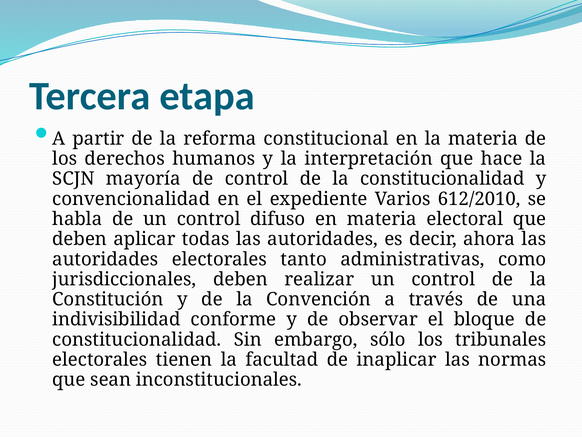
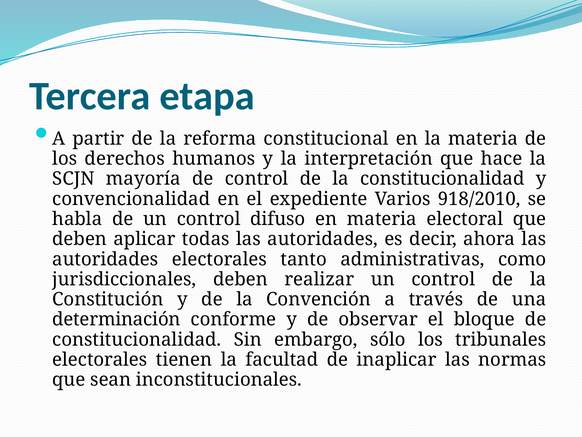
612/2010: 612/2010 -> 918/2010
indivisibilidad: indivisibilidad -> determinación
